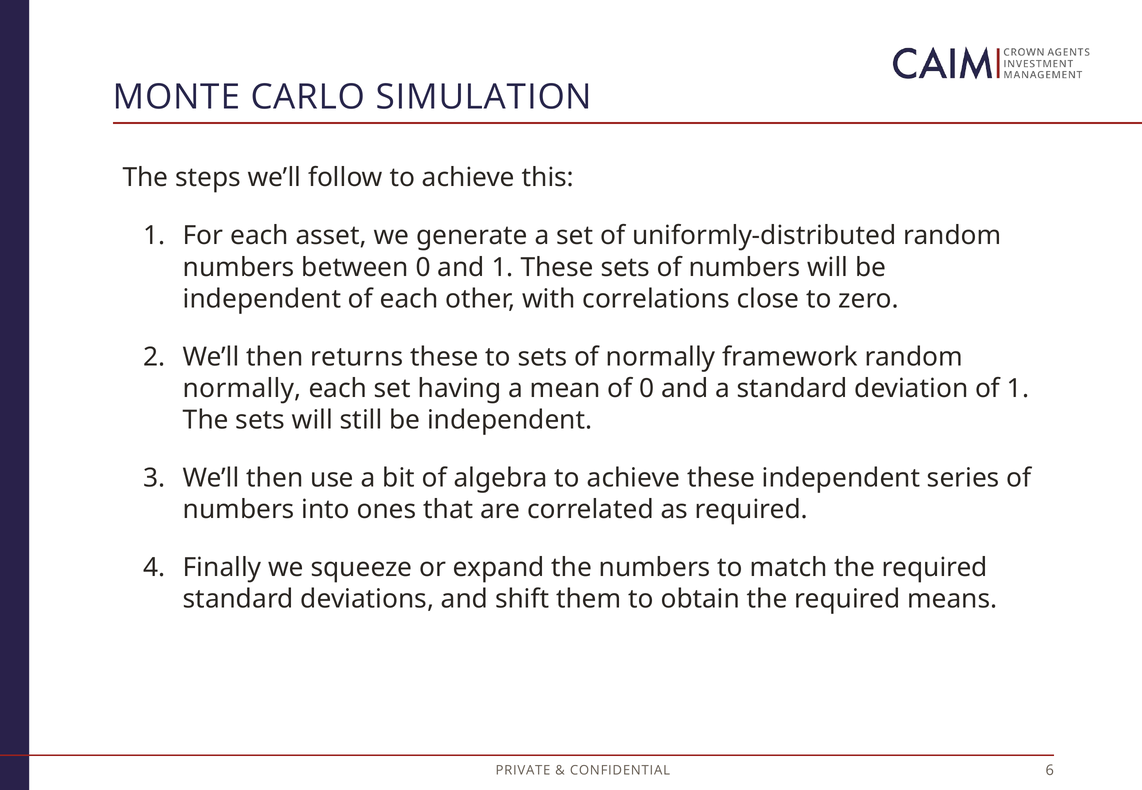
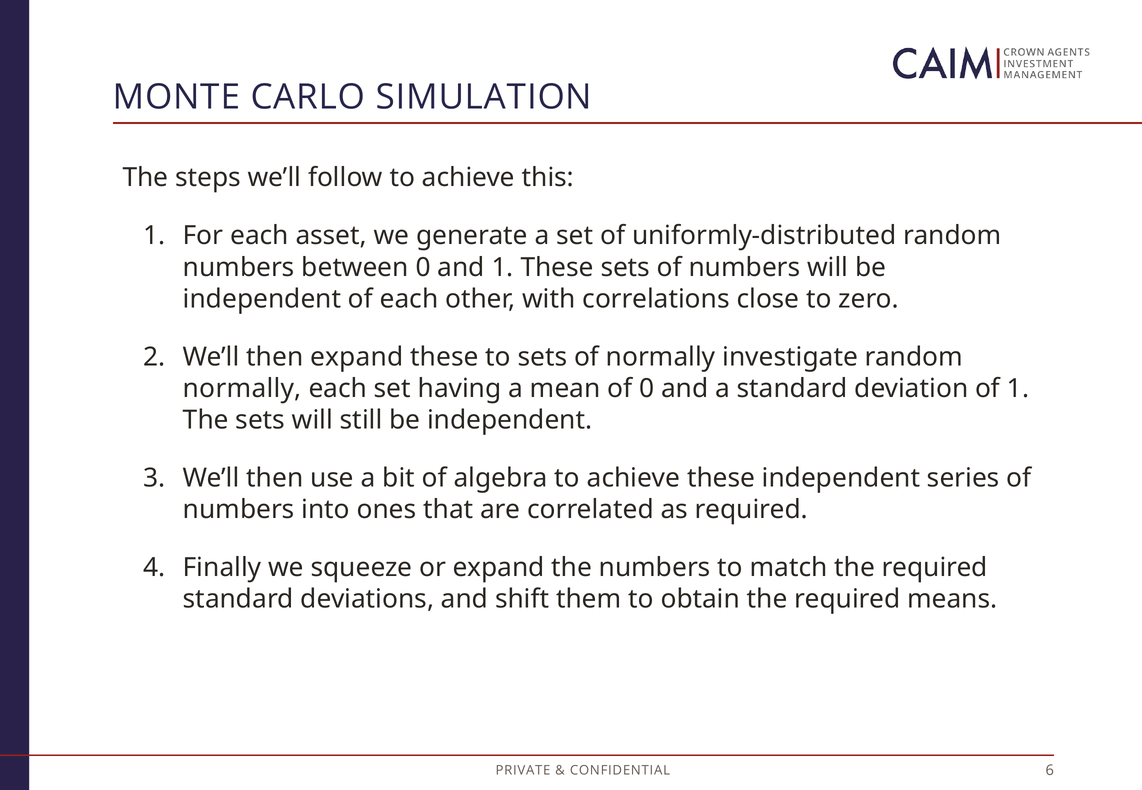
then returns: returns -> expand
framework: framework -> investigate
